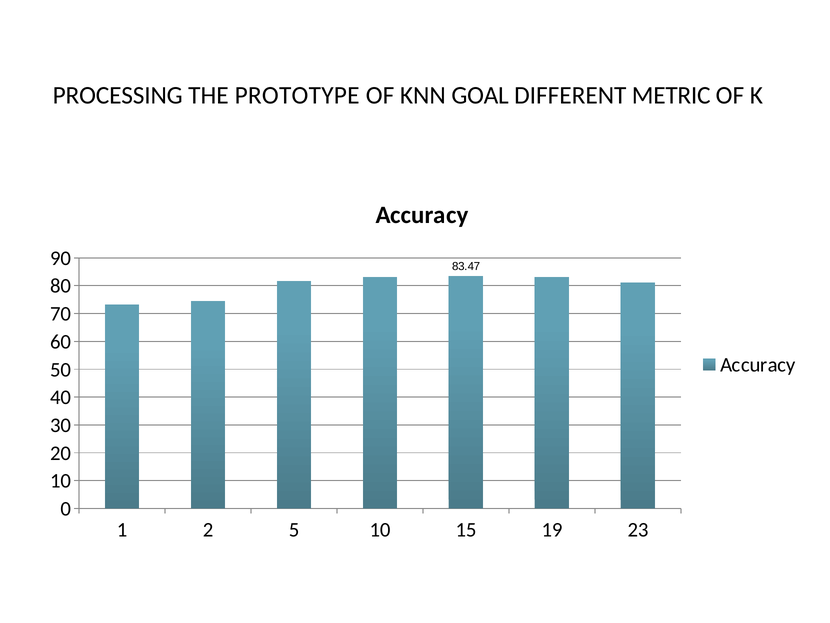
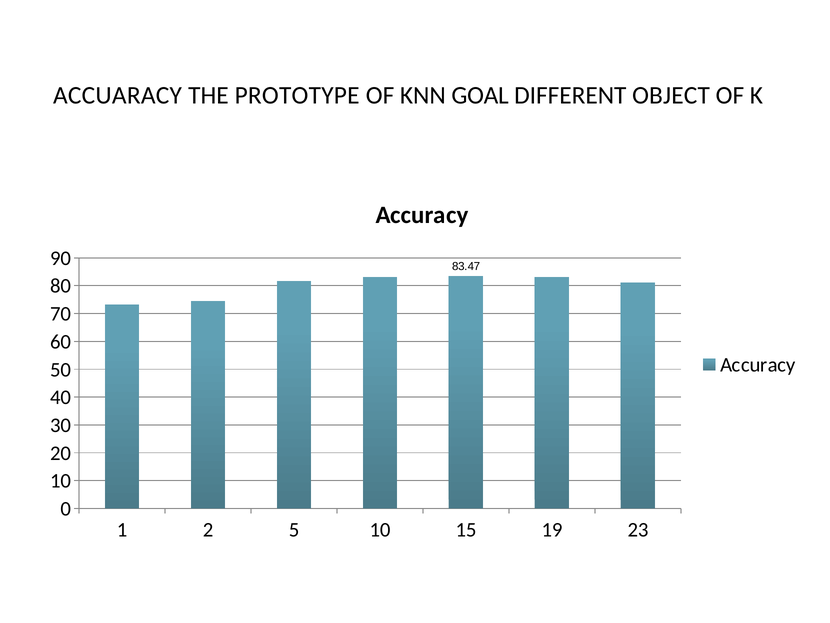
PROCESSING: PROCESSING -> ACCUARACY
METRIC: METRIC -> OBJECT
